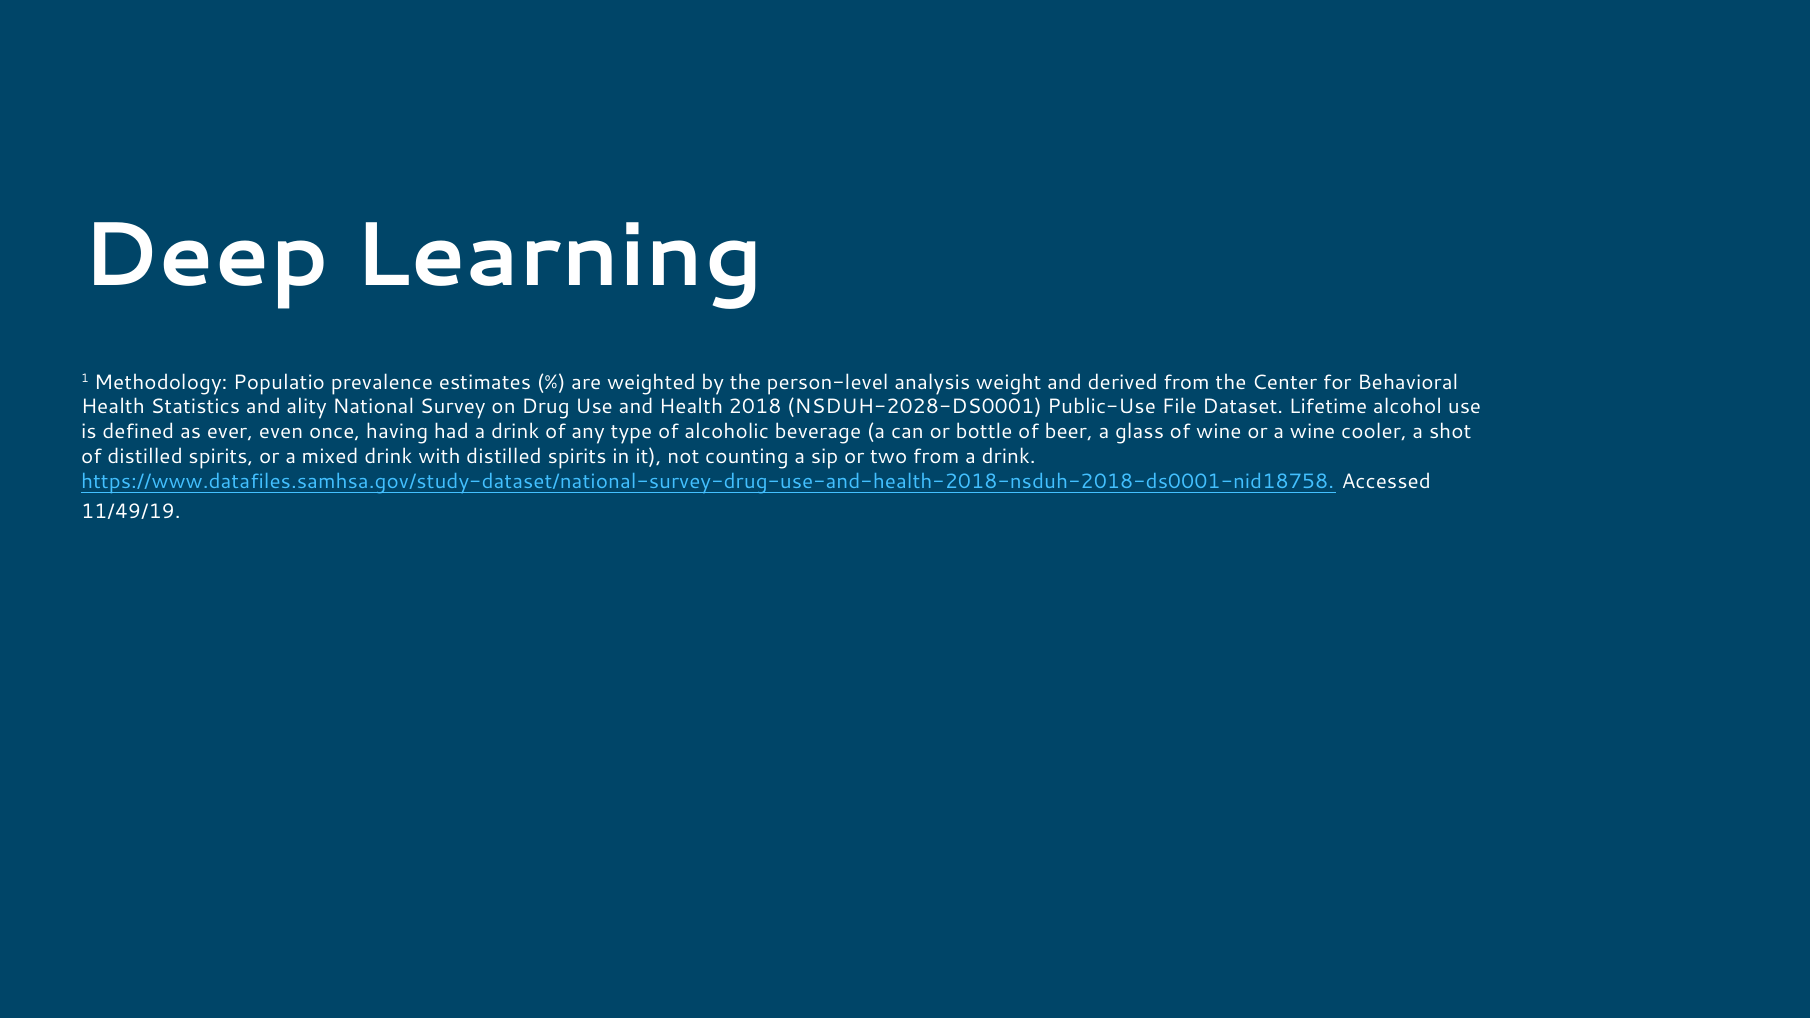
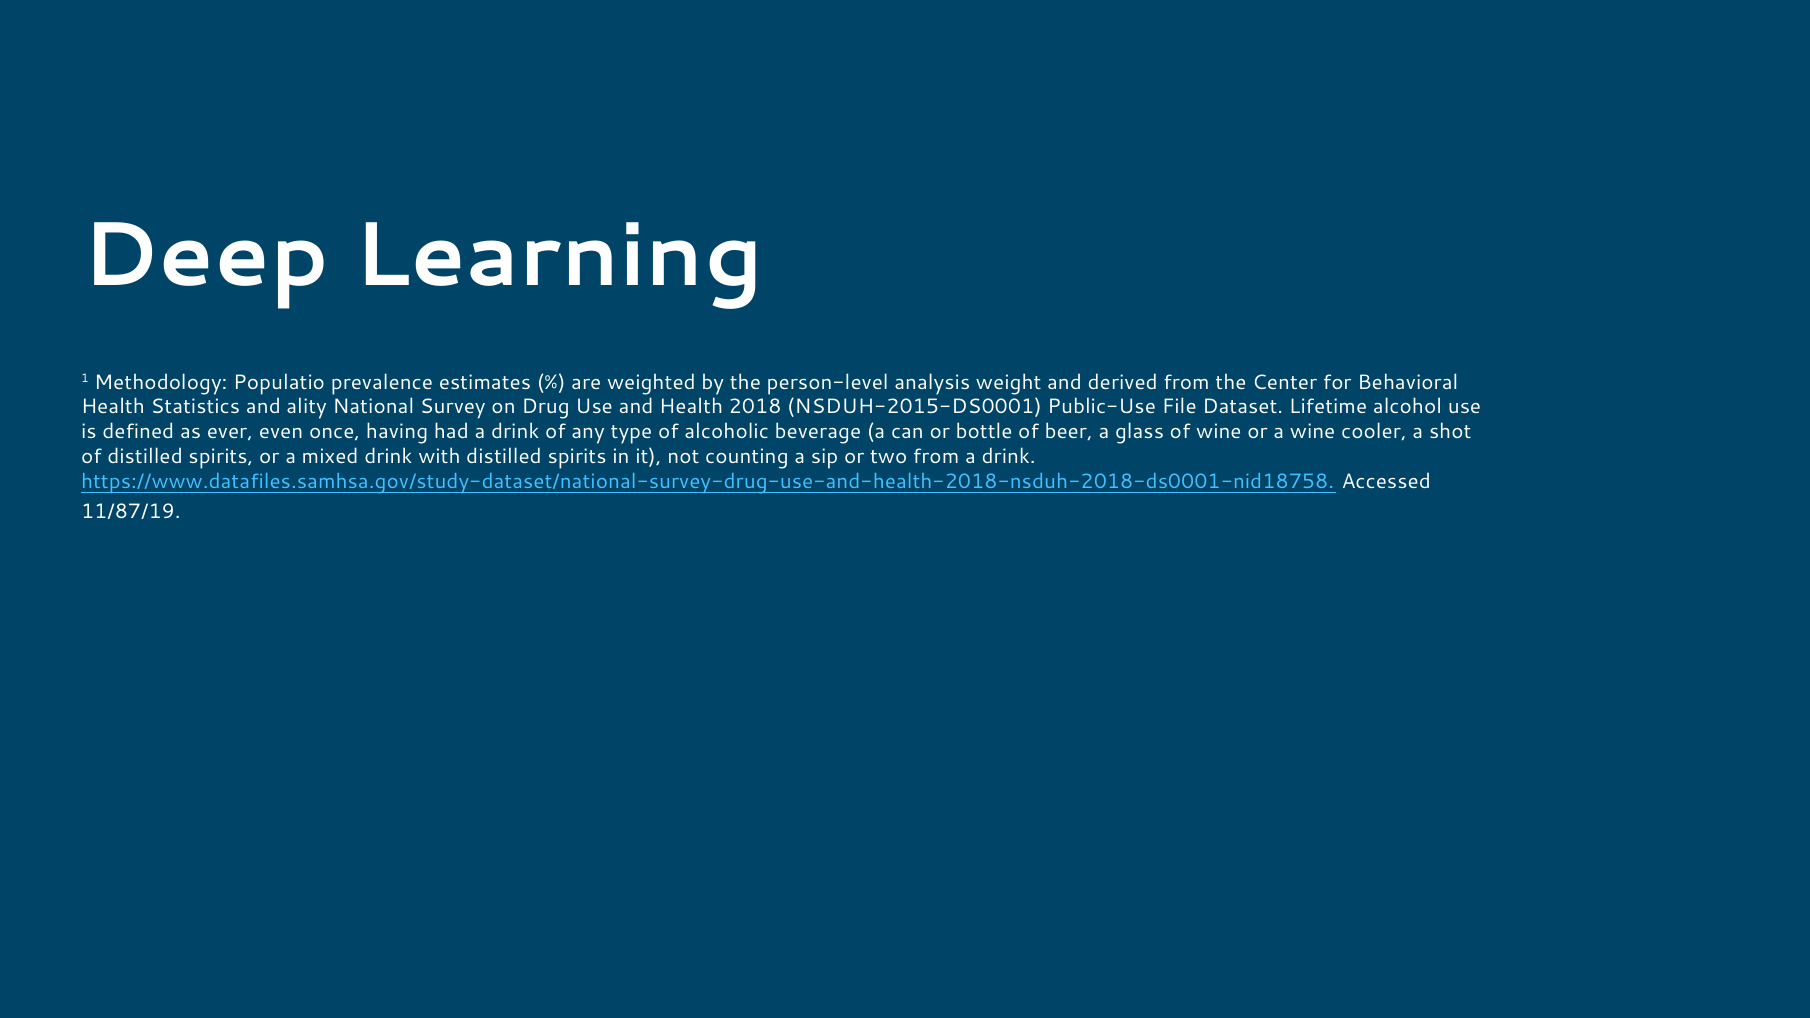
NSDUH-2028-DS0001: NSDUH-2028-DS0001 -> NSDUH-2015-DS0001
11/49/19: 11/49/19 -> 11/87/19
